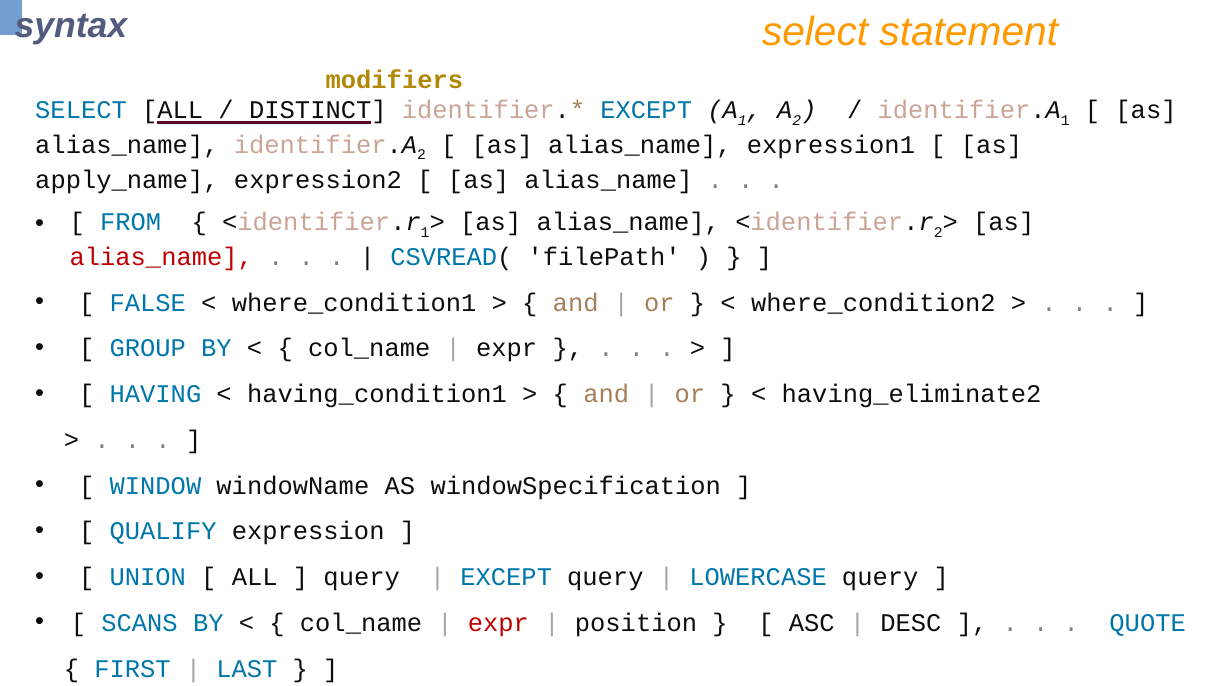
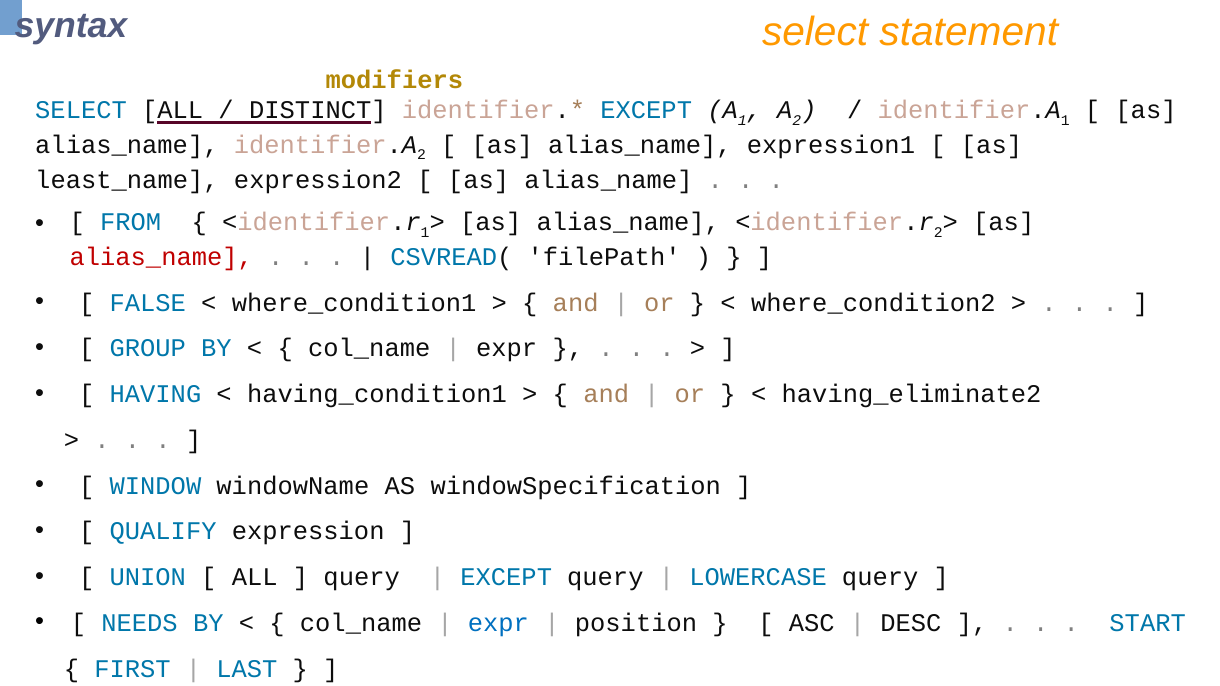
apply_name: apply_name -> least_name
SCANS: SCANS -> NEEDS
expr at (498, 623) colour: red -> blue
QUOTE: QUOTE -> START
